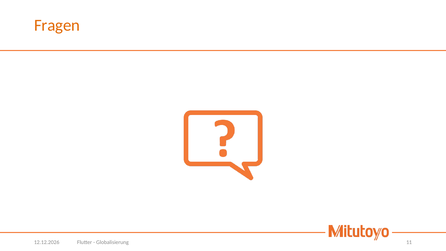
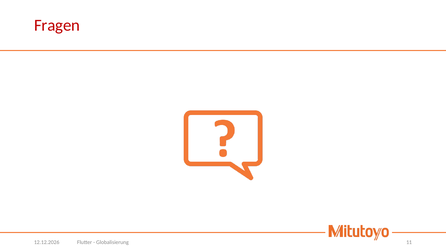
Fragen colour: orange -> red
